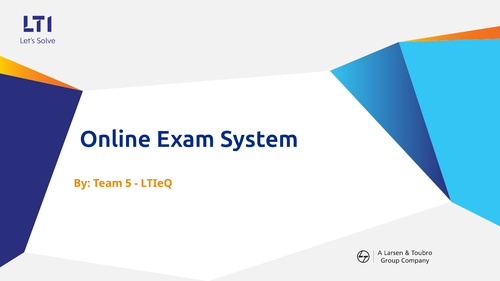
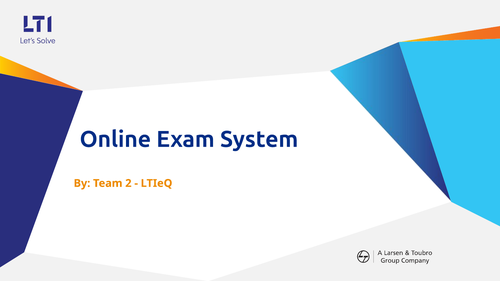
5: 5 -> 2
